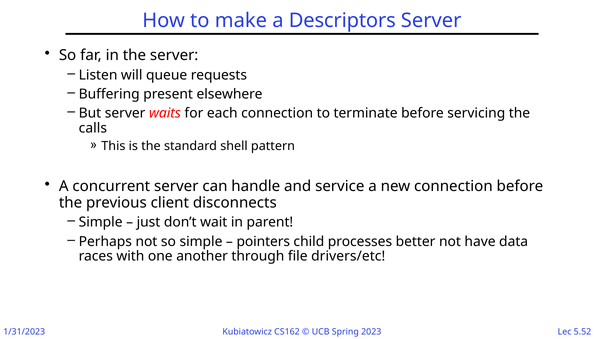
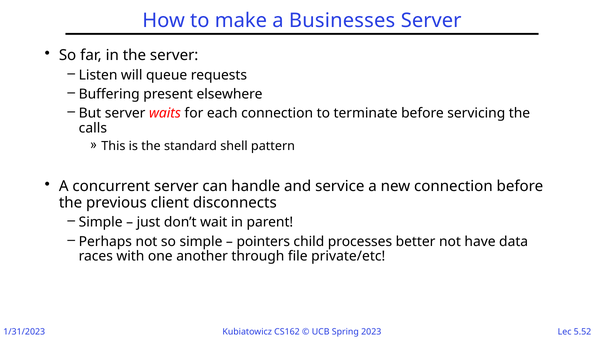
Descriptors: Descriptors -> Businesses
drivers/etc: drivers/etc -> private/etc
